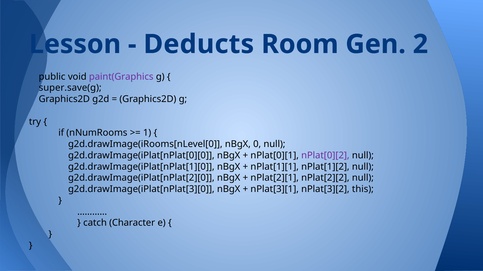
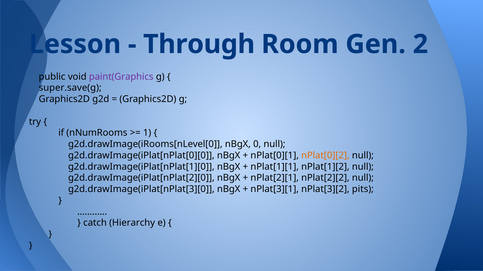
Deducts: Deducts -> Through
nPlat[0][2 colour: purple -> orange
this: this -> pits
Character: Character -> Hierarchy
